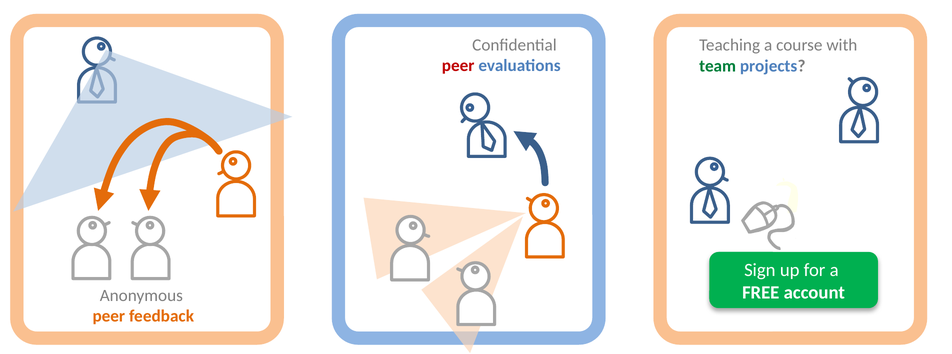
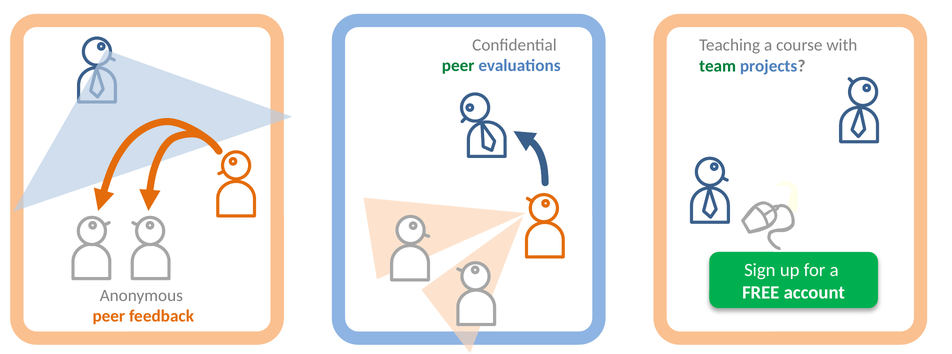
peer at (458, 66) colour: red -> green
